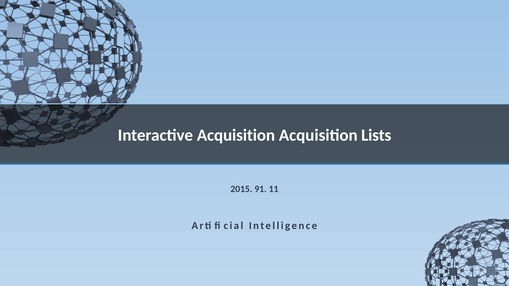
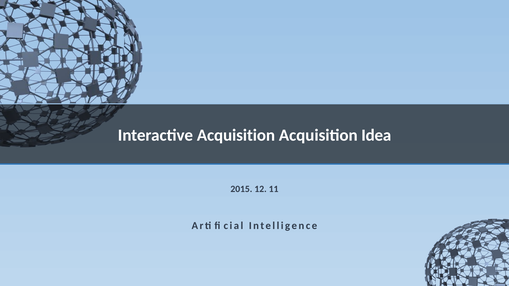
Lists: Lists -> Idea
91: 91 -> 12
